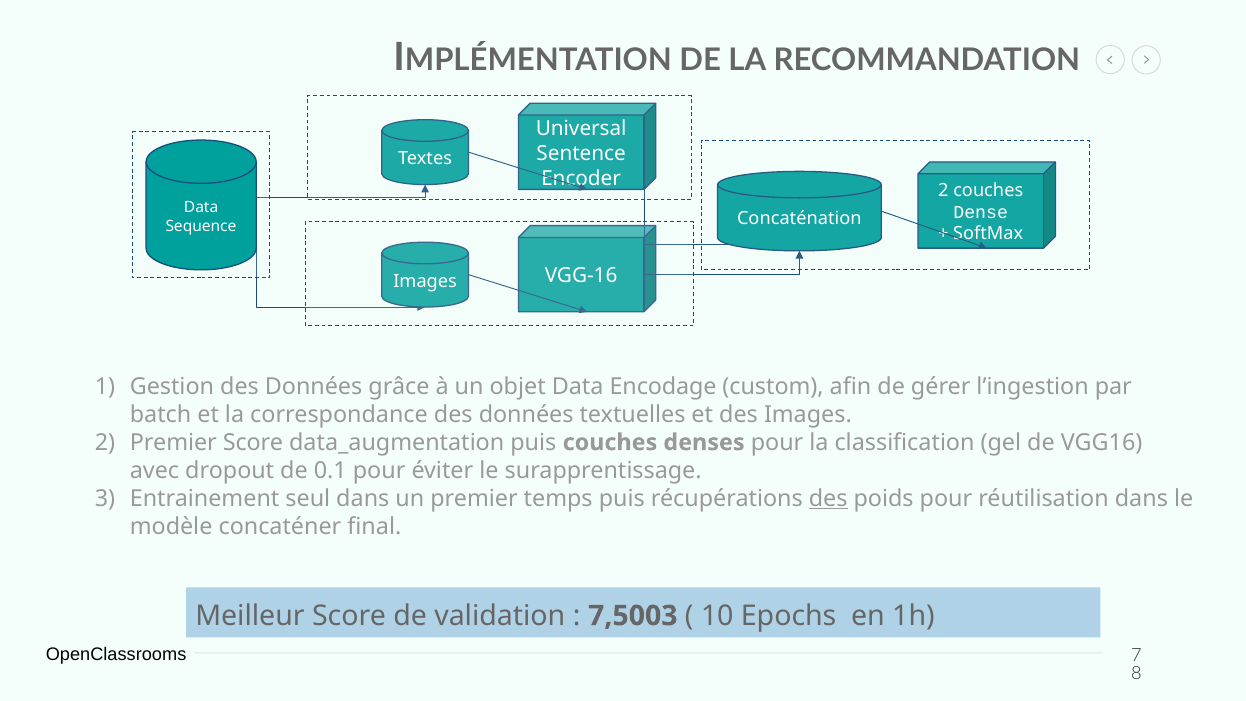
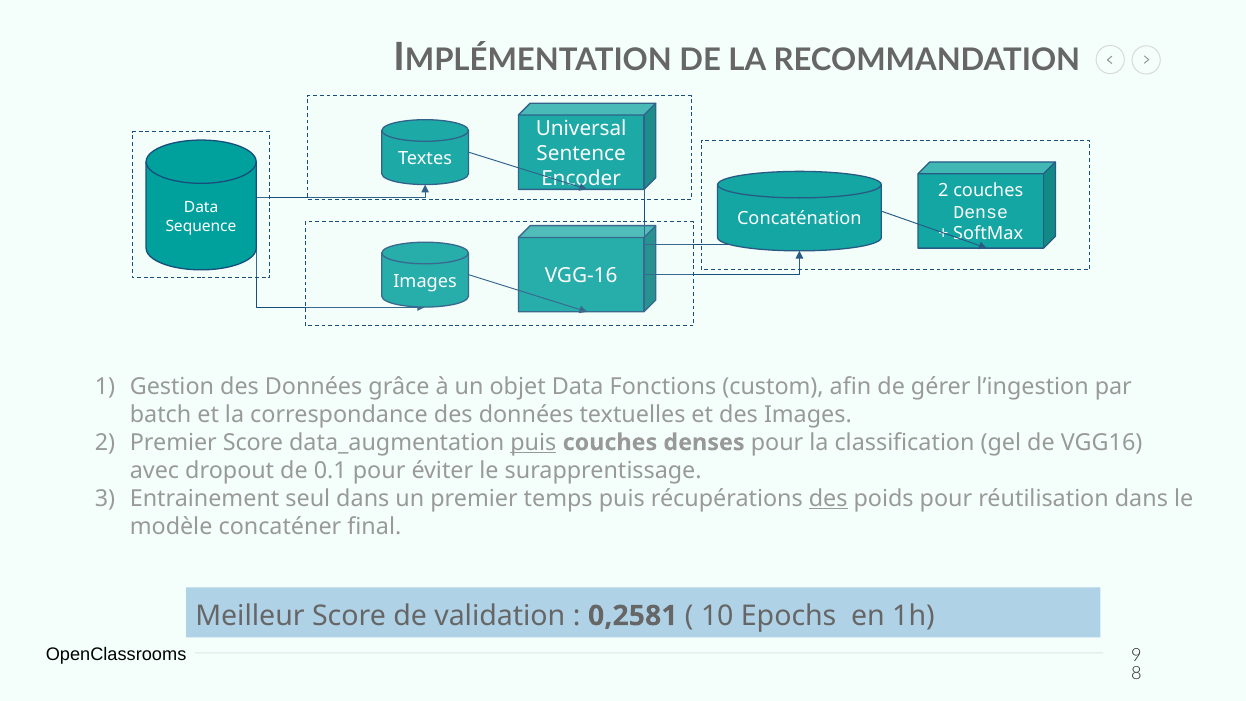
Encodage: Encodage -> Fonctions
puis at (533, 442) underline: none -> present
7,5003: 7,5003 -> 0,2581
7: 7 -> 9
